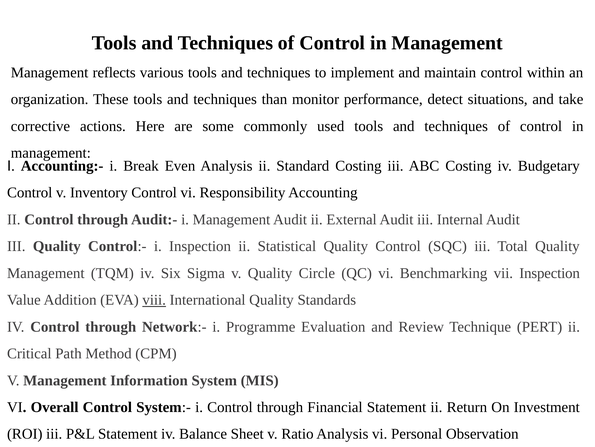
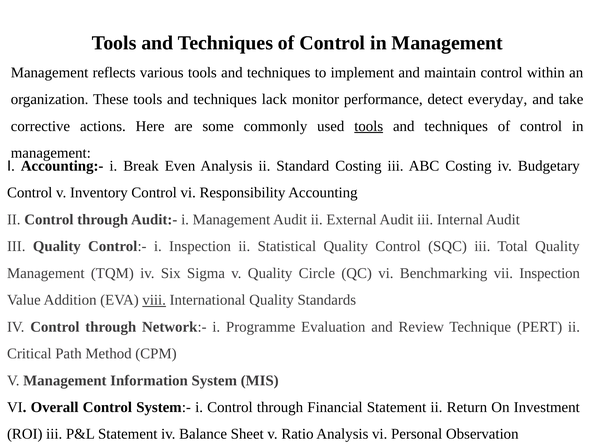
than: than -> lack
situations: situations -> everyday
tools at (369, 126) underline: none -> present
